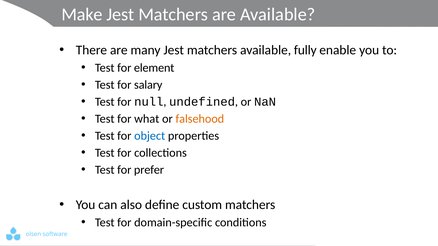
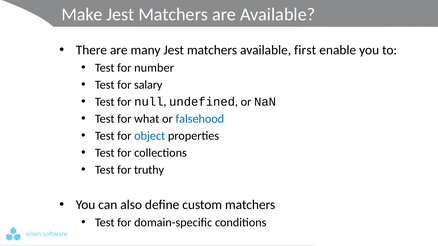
fully: fully -> first
element: element -> number
falsehood colour: orange -> blue
prefer: prefer -> truthy
